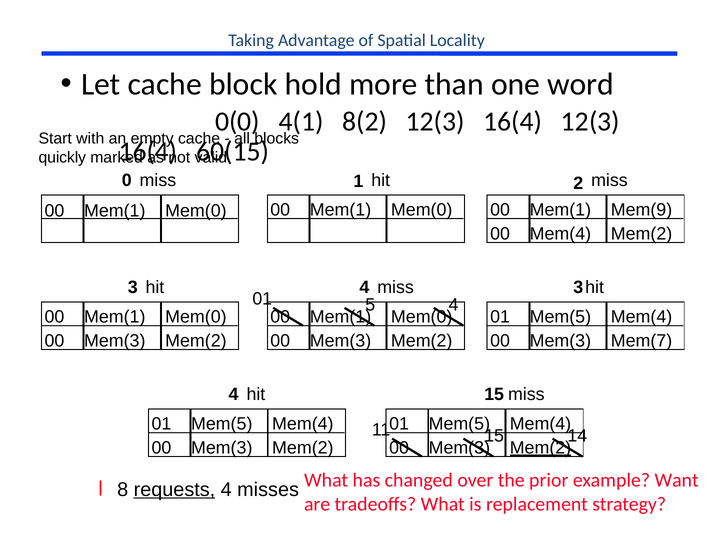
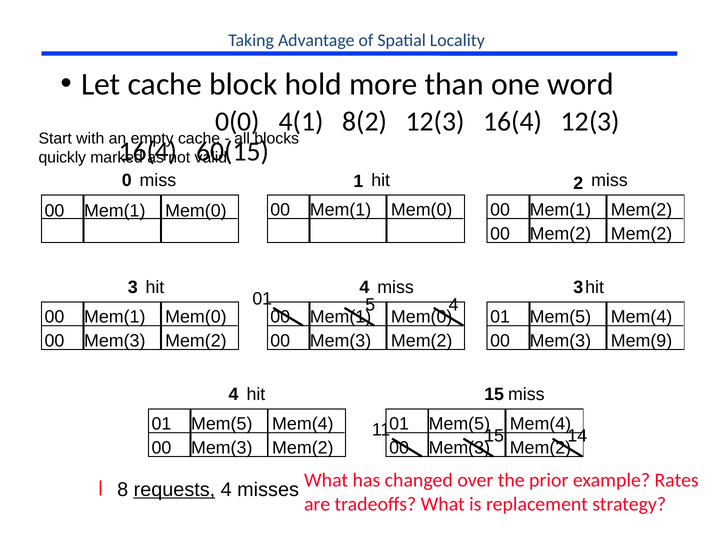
Mem(1 Mem(9: Mem(9 -> Mem(2
00 Mem(4: Mem(4 -> Mem(2
Mem(7: Mem(7 -> Mem(9
Mem(2 at (540, 447) underline: present -> none
Want: Want -> Rates
